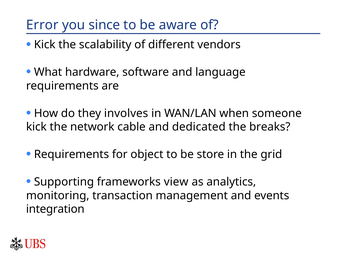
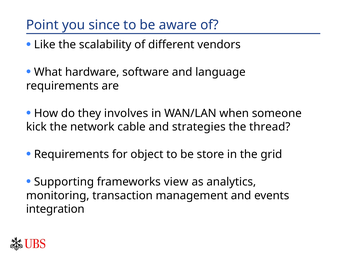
Error: Error -> Point
Kick at (45, 45): Kick -> Like
dedicated: dedicated -> strategies
breaks: breaks -> thread
